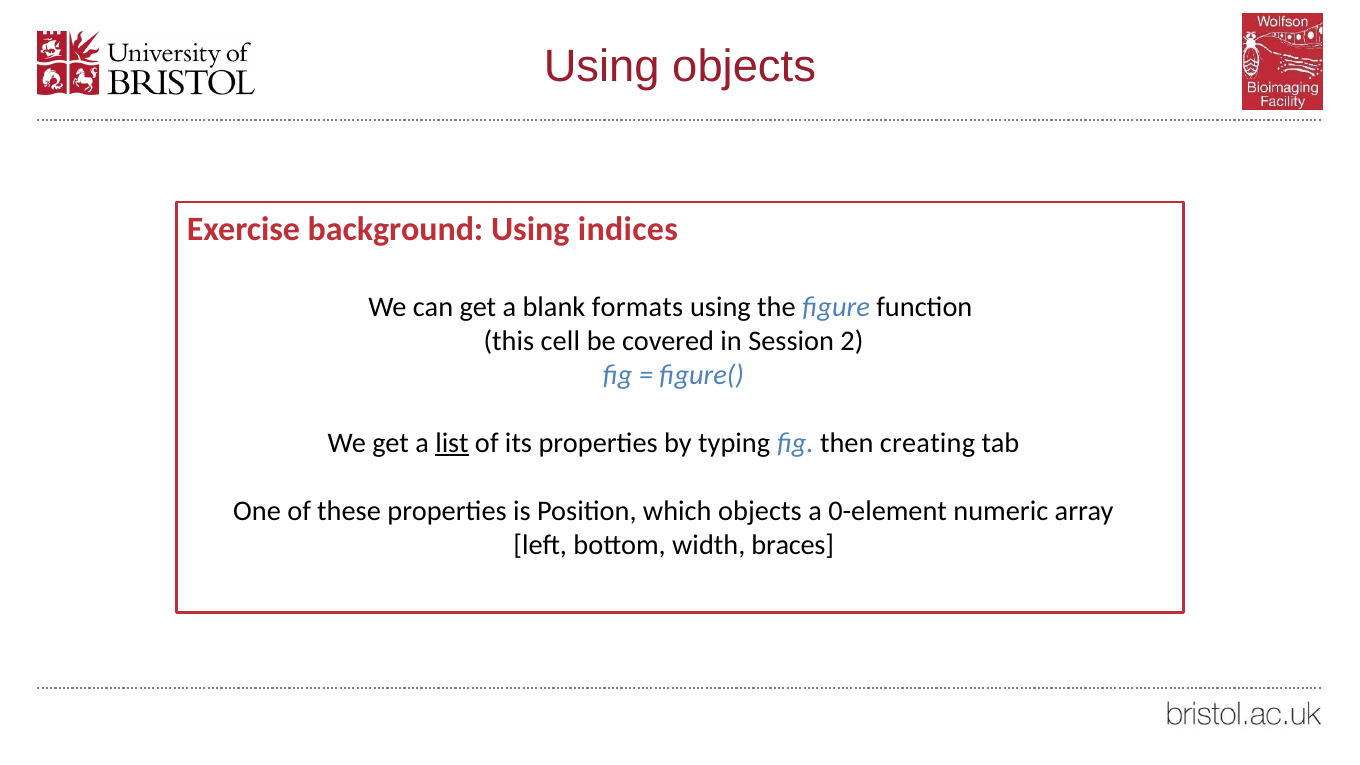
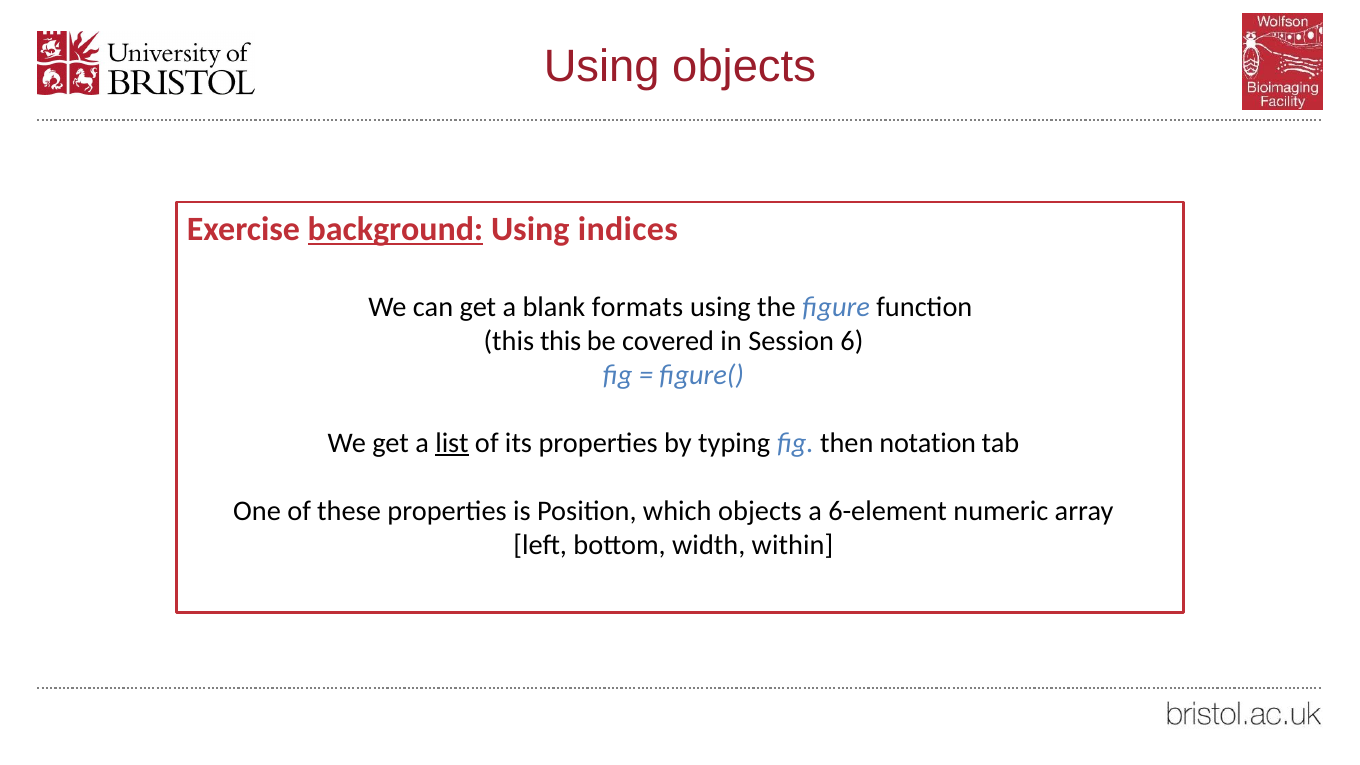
background underline: none -> present
this cell: cell -> this
2: 2 -> 6
creating: creating -> notation
0-element: 0-element -> 6-element
braces: braces -> within
